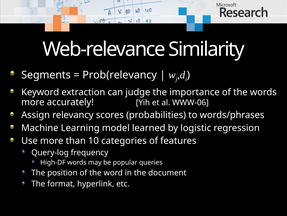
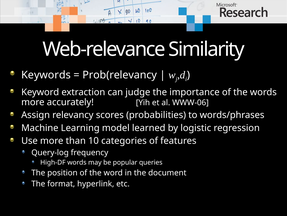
Segments: Segments -> Keywords
